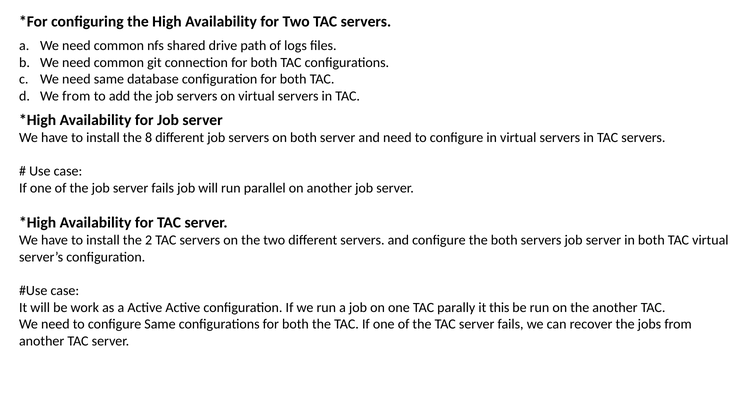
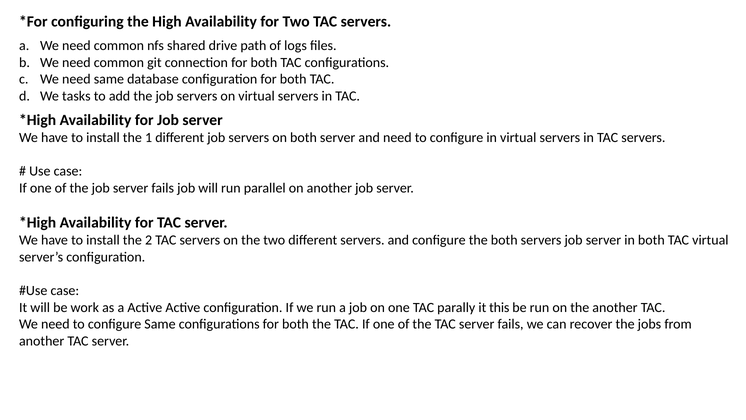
We from: from -> tasks
8: 8 -> 1
